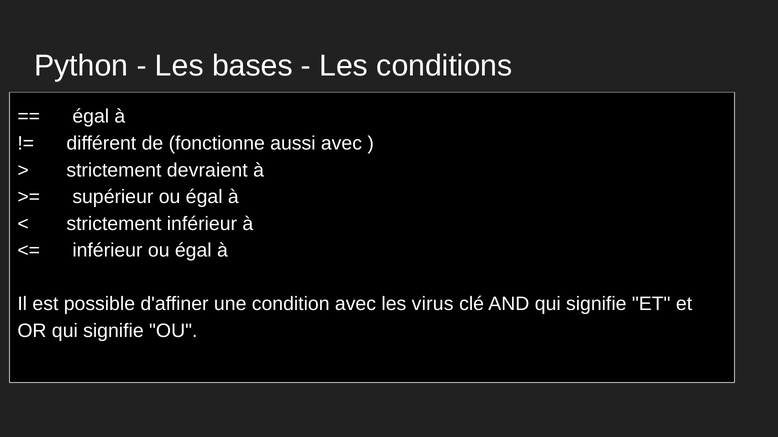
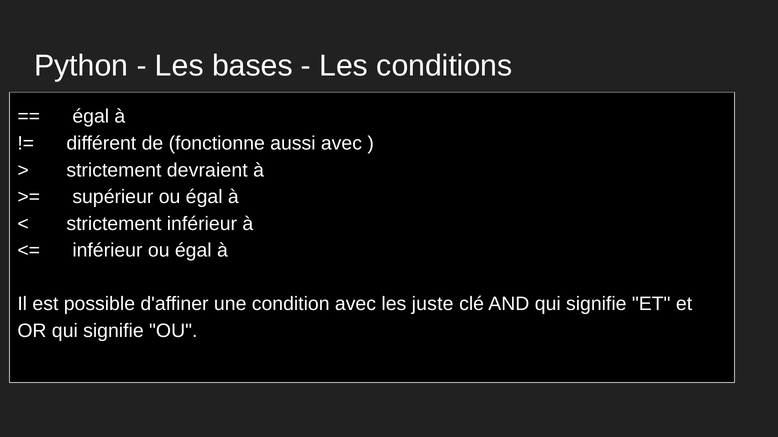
virus: virus -> juste
